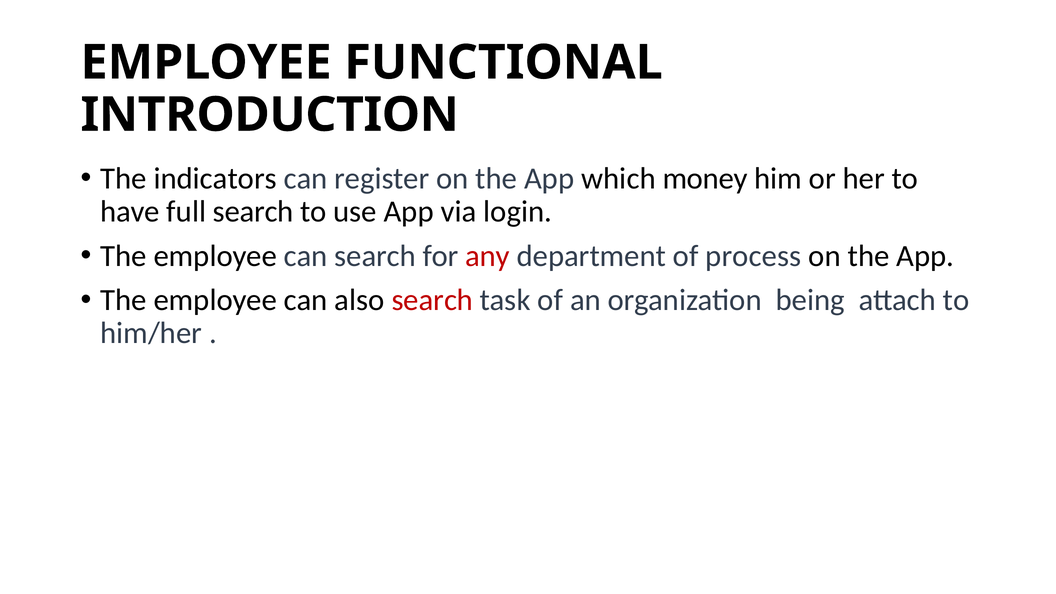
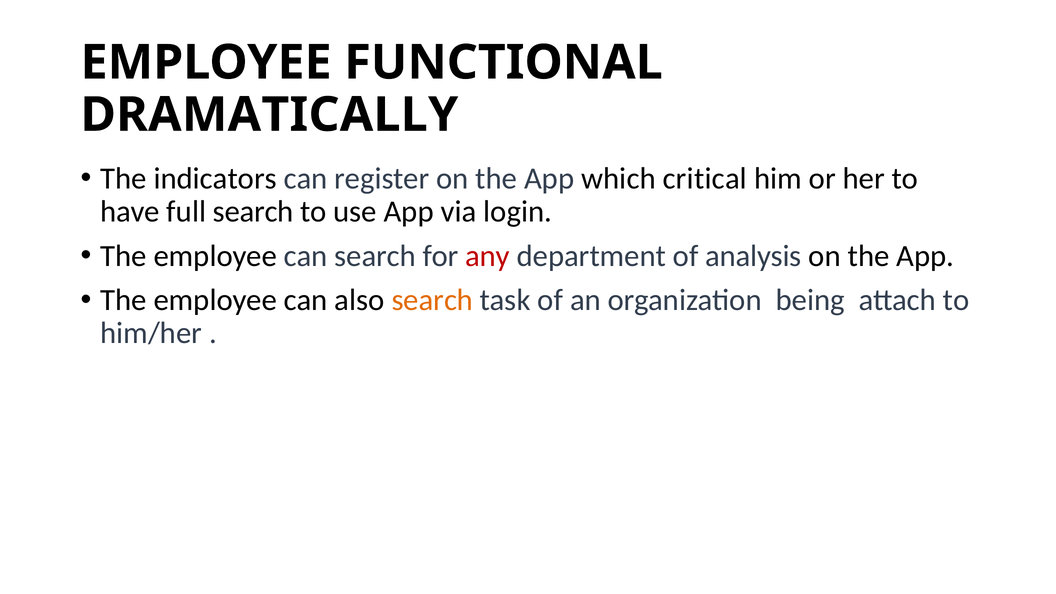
INTRODUCTION: INTRODUCTION -> DRAMATICALLY
money: money -> critical
process: process -> analysis
search at (432, 300) colour: red -> orange
